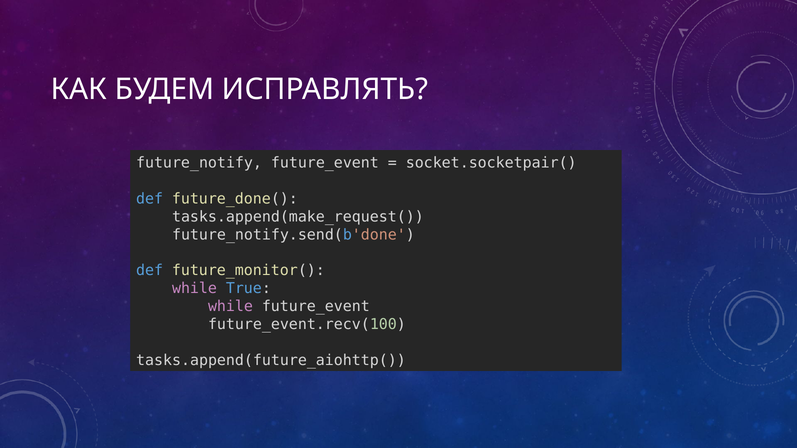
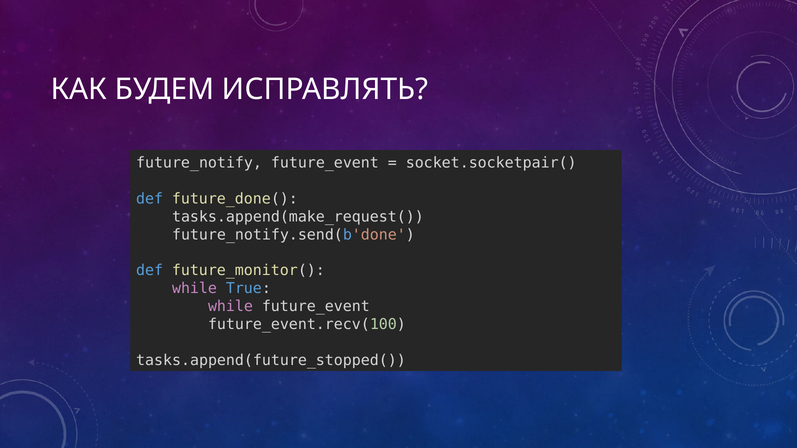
tasks.append(future_aiohttp(: tasks.append(future_aiohttp( -> tasks.append(future_stopped(
